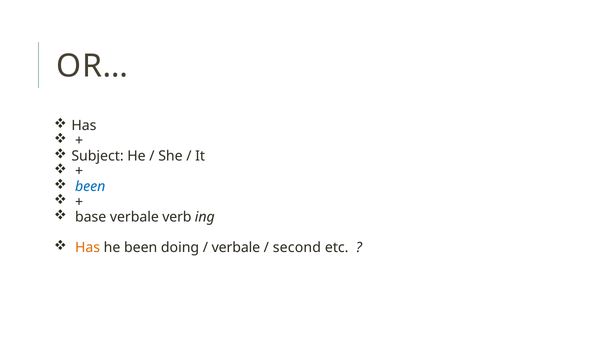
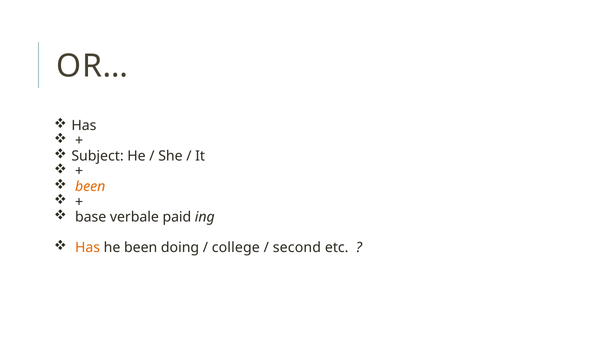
been at (90, 186) colour: blue -> orange
verb: verb -> paid
verbale at (236, 247): verbale -> college
